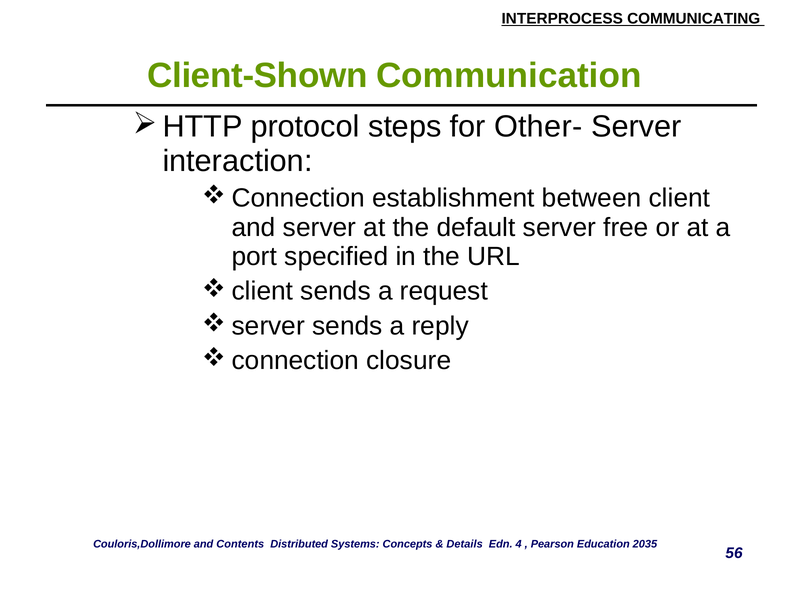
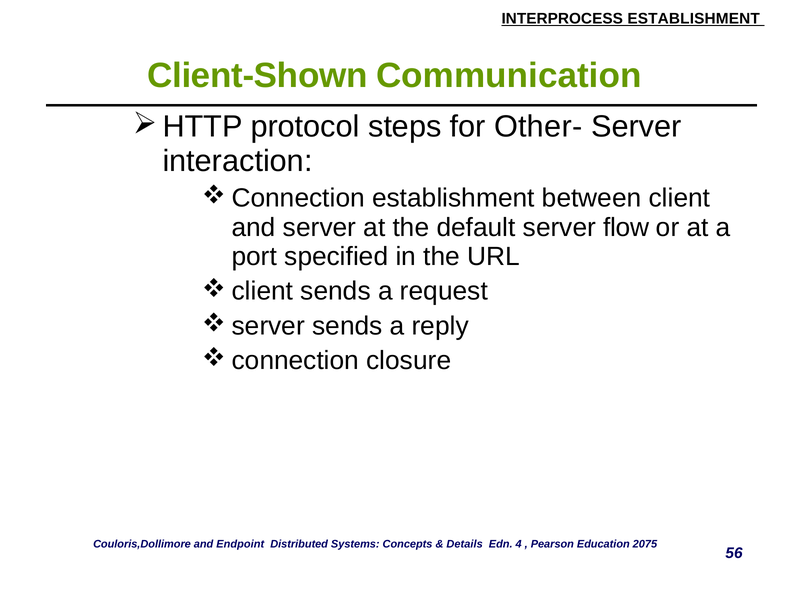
COMMUNICATING at (694, 19): COMMUNICATING -> ESTABLISHMENT
free: free -> flow
Contents: Contents -> Endpoint
2035: 2035 -> 2075
